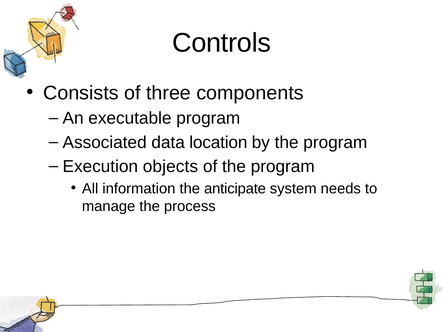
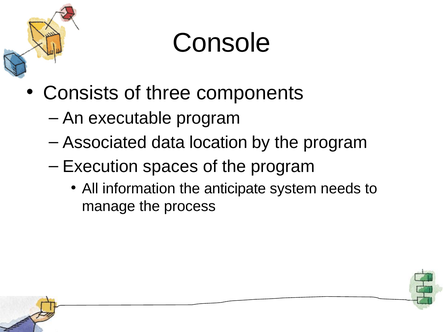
Controls: Controls -> Console
objects: objects -> spaces
